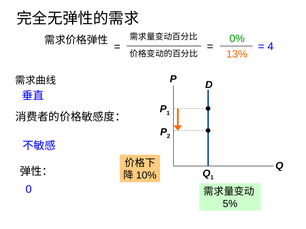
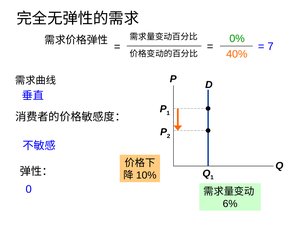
4: 4 -> 7
13%: 13% -> 40%
5%: 5% -> 6%
